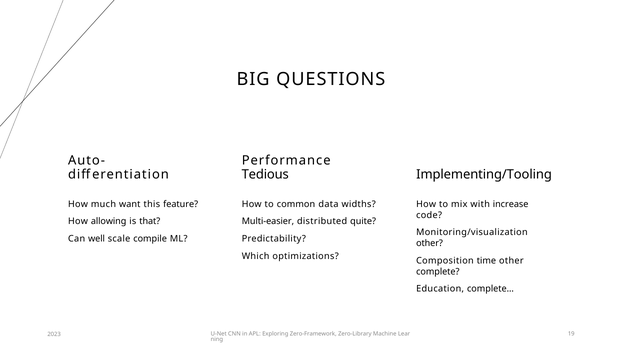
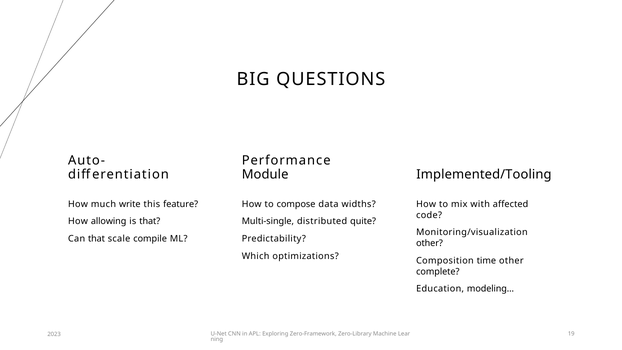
Tedious: Tedious -> Module
Implementing/Tooling: Implementing/Tooling -> Implemented/Tooling
want: want -> write
common: common -> compose
increase: increase -> affected
Multi-easier: Multi-easier -> Multi-single
Can well: well -> that
complete…: complete… -> modeling…
